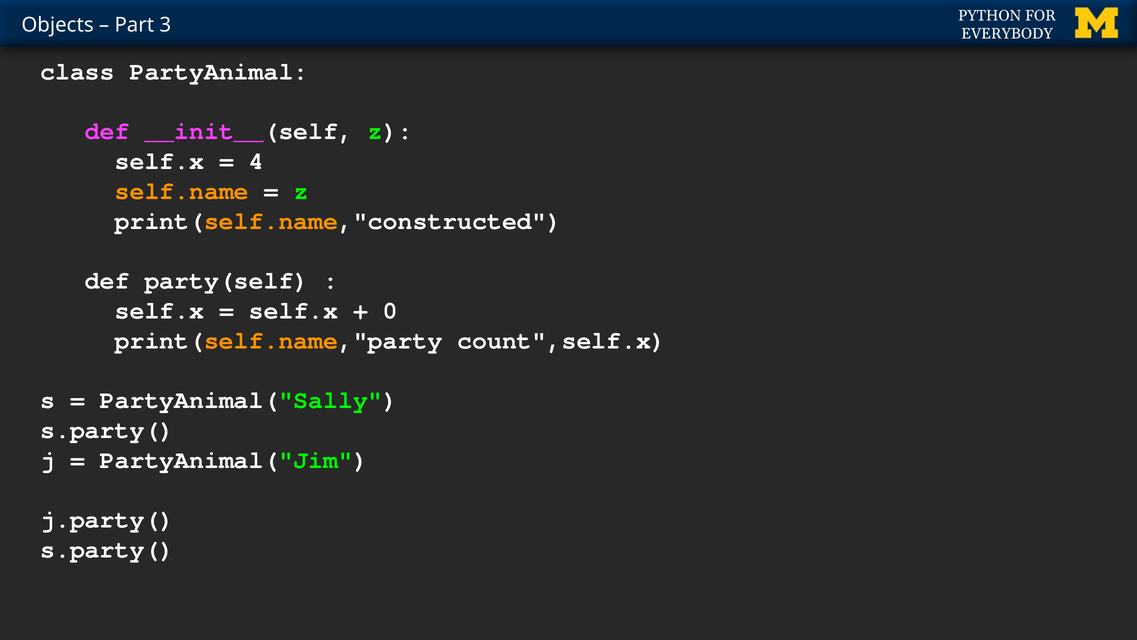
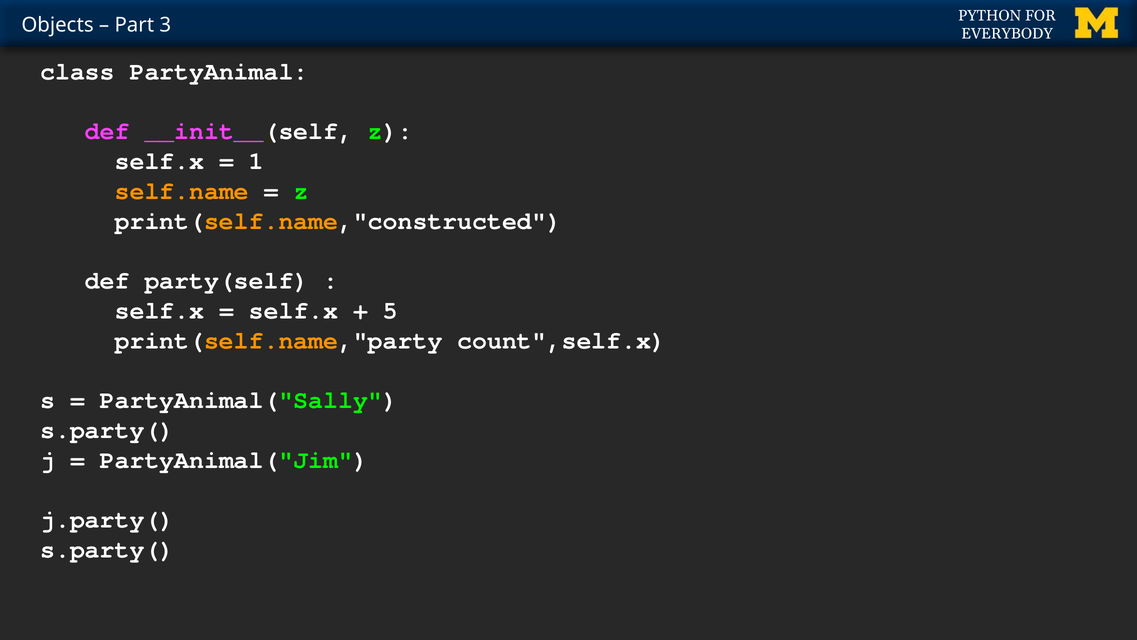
4: 4 -> 1
0: 0 -> 5
